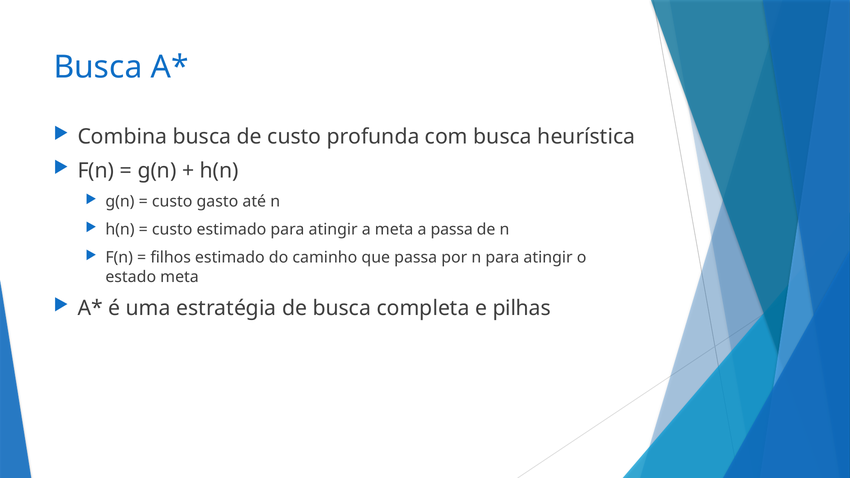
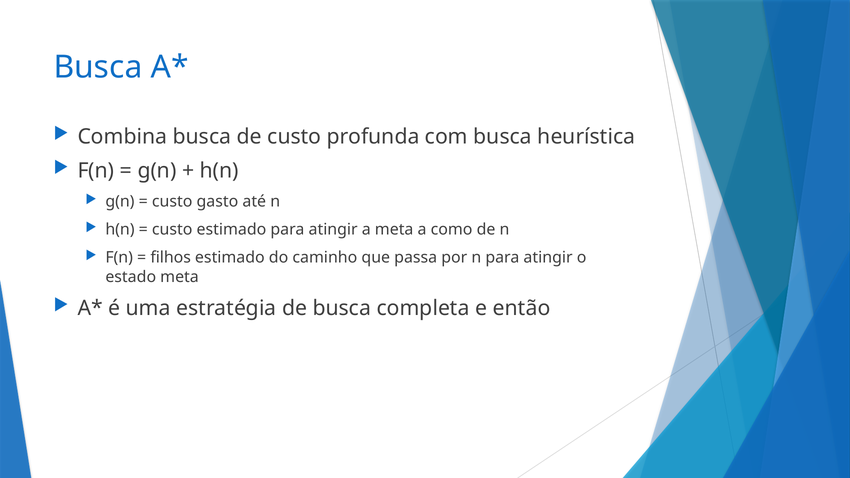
a passa: passa -> como
pilhas: pilhas -> então
